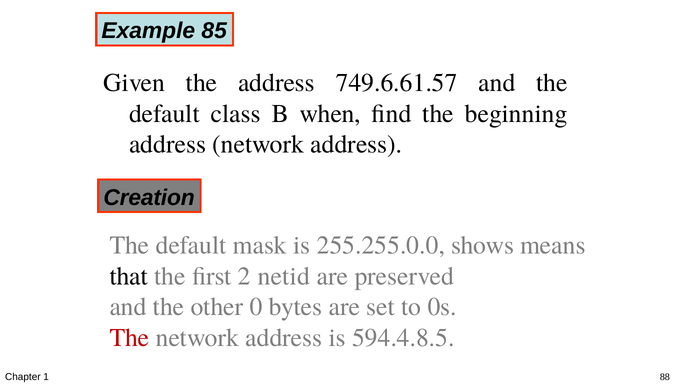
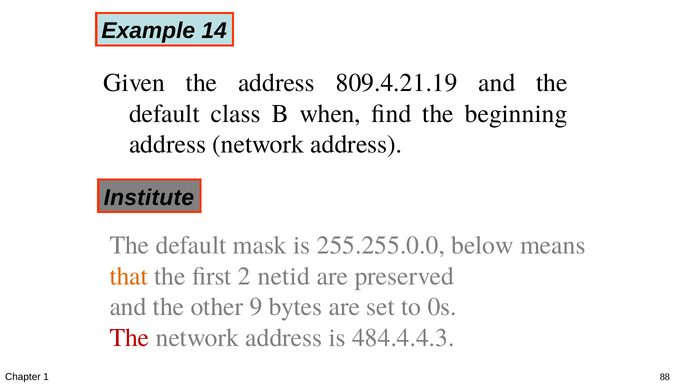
85: 85 -> 14
749.6.61.57: 749.6.61.57 -> 809.4.21.19
Creation: Creation -> Institute
shows: shows -> below
that colour: black -> orange
0: 0 -> 9
594.4.8.5: 594.4.8.5 -> 484.4.4.3
